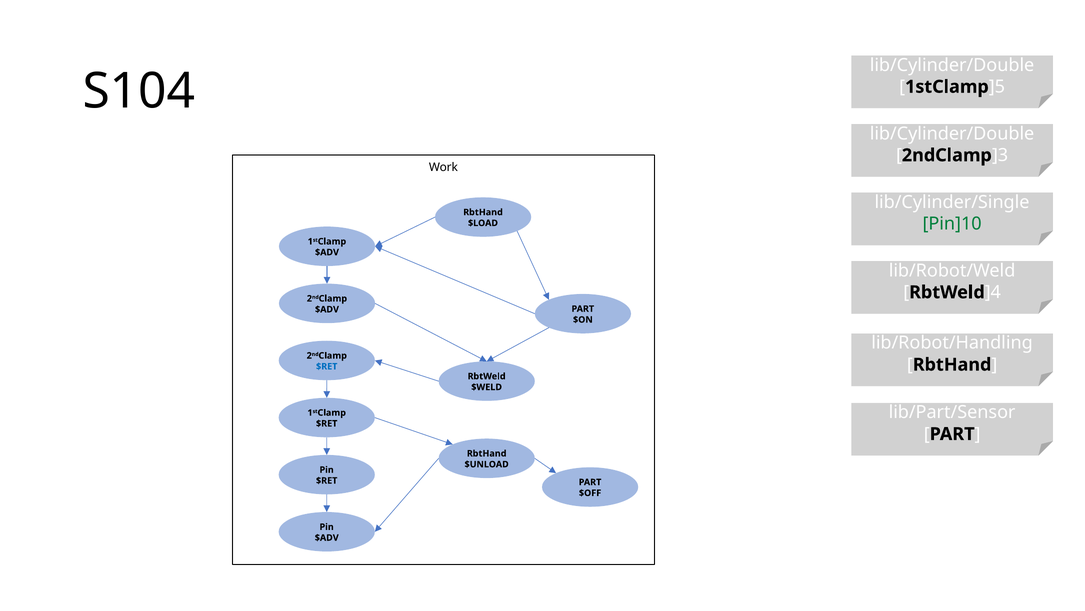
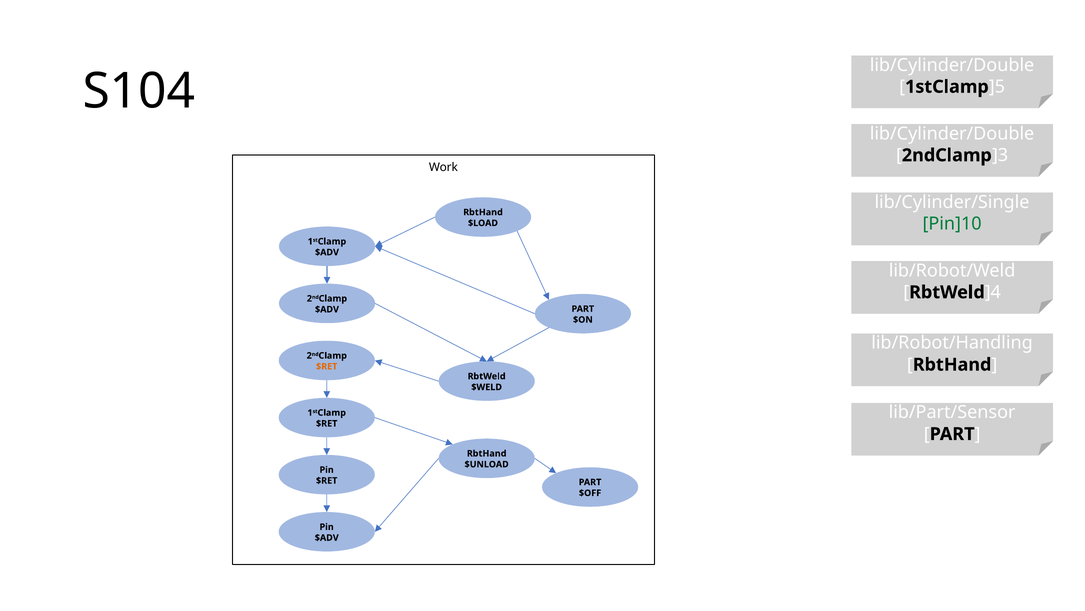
$RET at (327, 366) colour: blue -> orange
